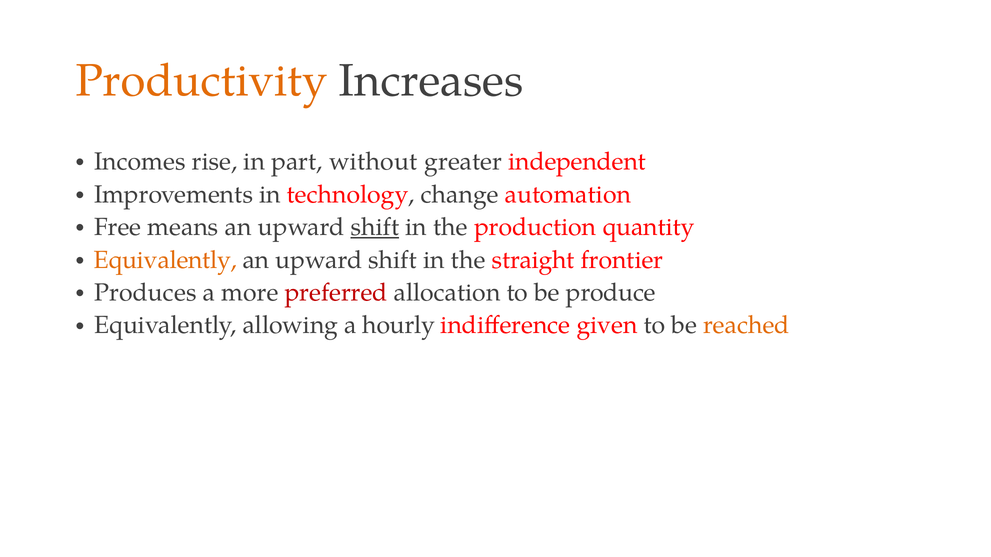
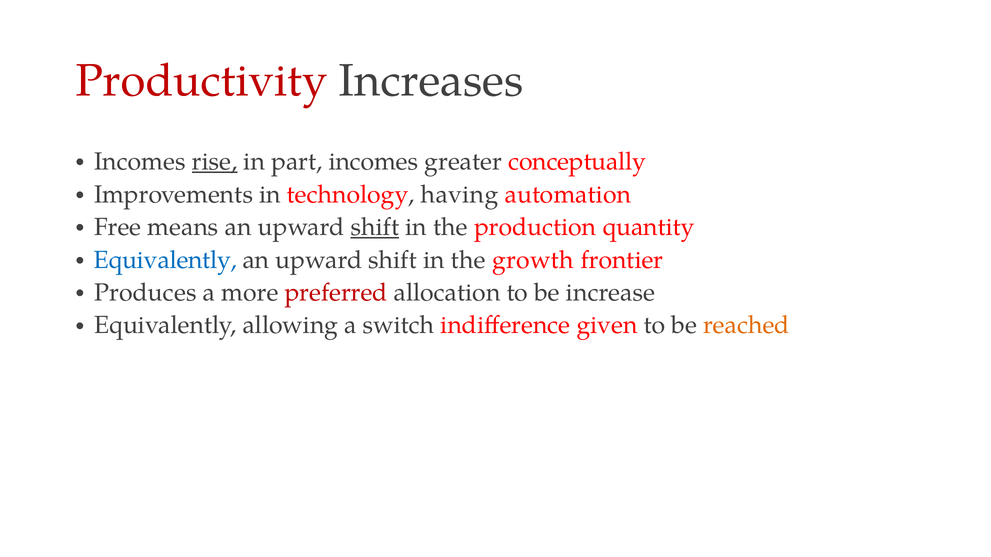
Productivity colour: orange -> red
rise underline: none -> present
part without: without -> incomes
independent: independent -> conceptually
change: change -> having
Equivalently at (165, 260) colour: orange -> blue
straight: straight -> growth
produce: produce -> increase
hourly: hourly -> switch
